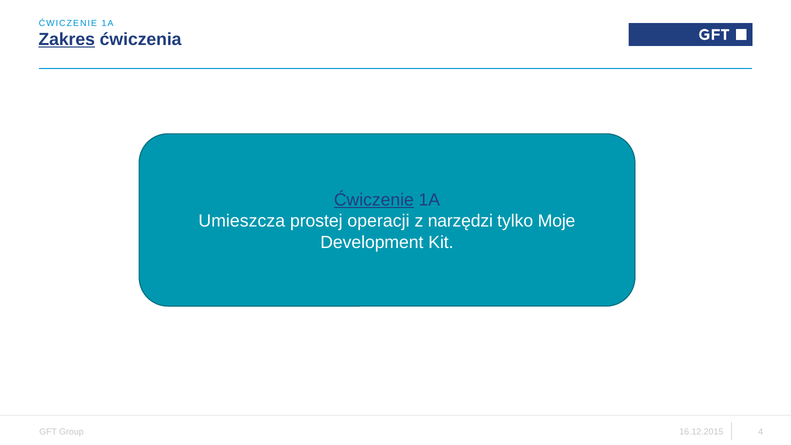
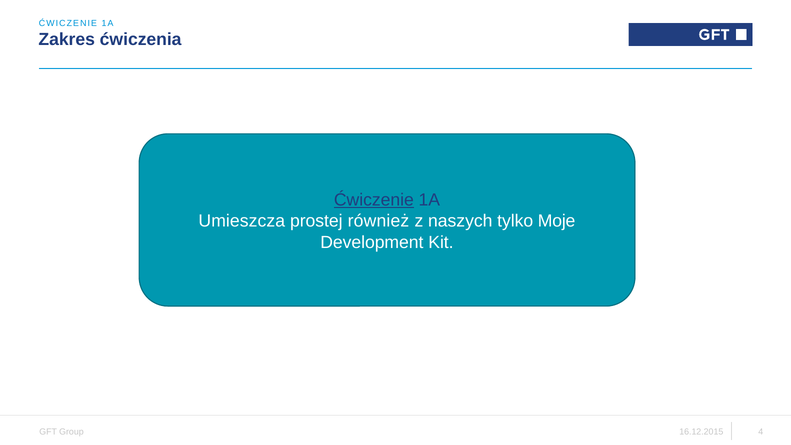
Zakres underline: present -> none
operacji: operacji -> również
narzędzi: narzędzi -> naszych
